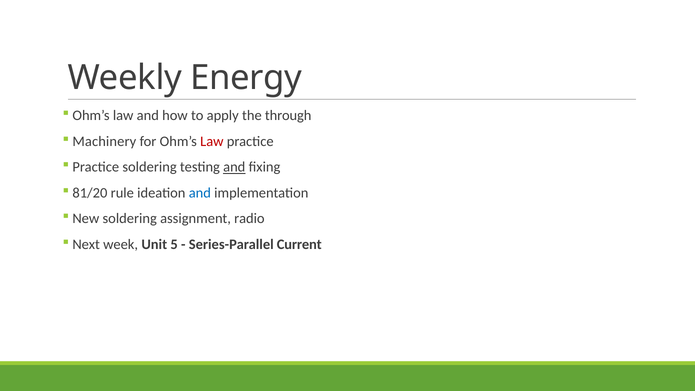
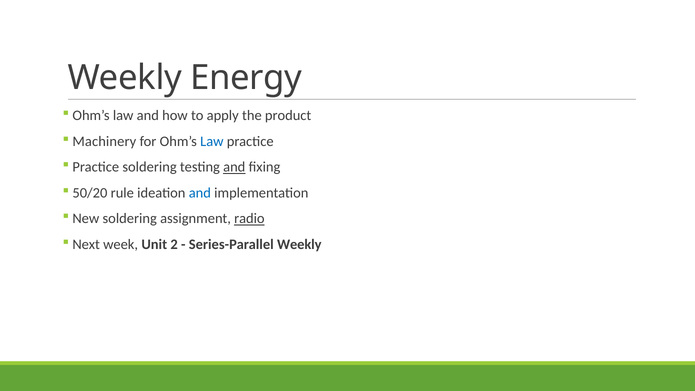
through: through -> product
Law at (212, 141) colour: red -> blue
81/20: 81/20 -> 50/20
radio underline: none -> present
5: 5 -> 2
Series-Parallel Current: Current -> Weekly
